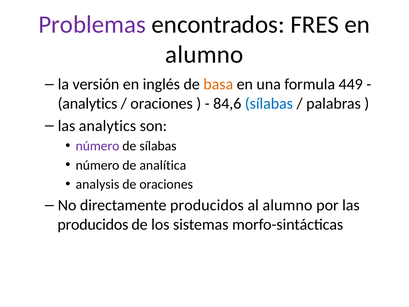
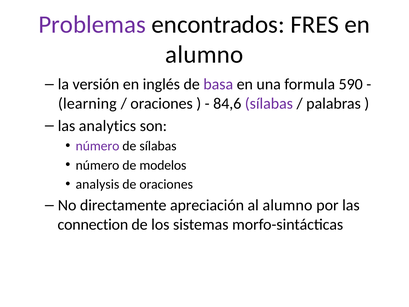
basa colour: orange -> purple
449: 449 -> 590
analytics at (88, 103): analytics -> learning
sílabas at (269, 103) colour: blue -> purple
analítica: analítica -> modelos
directamente producidos: producidos -> apreciación
producidos at (93, 224): producidos -> connection
